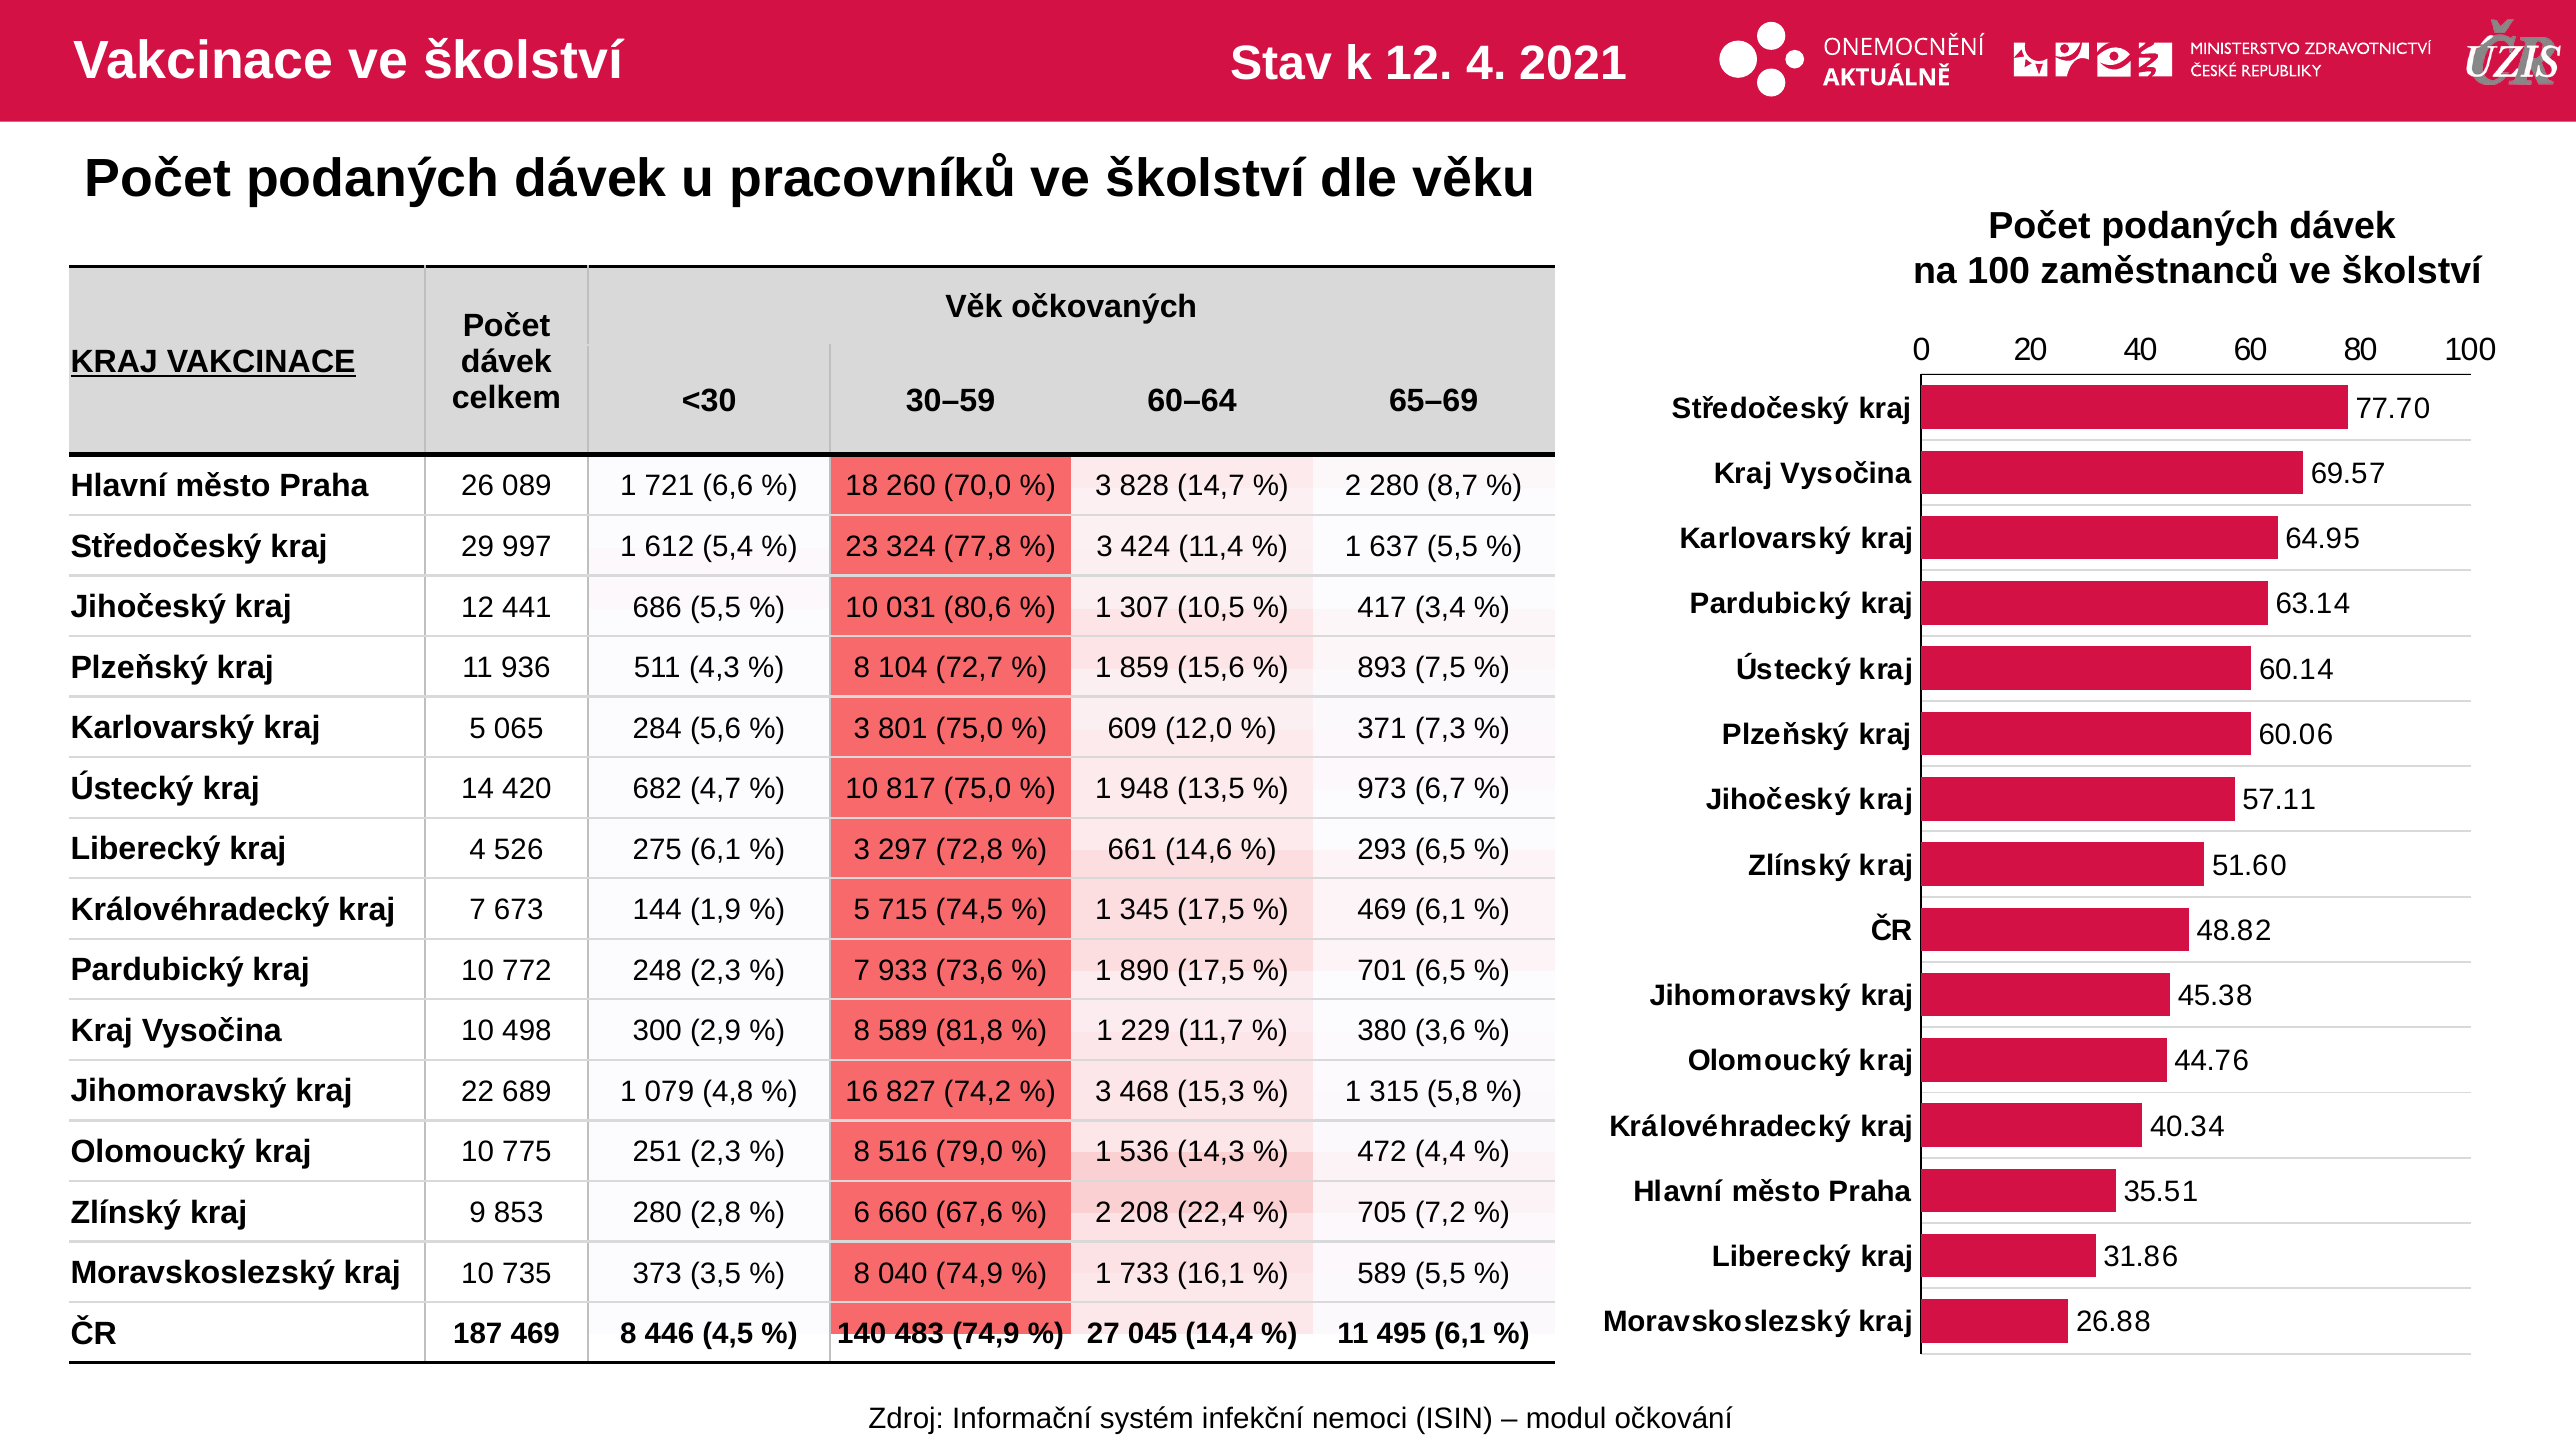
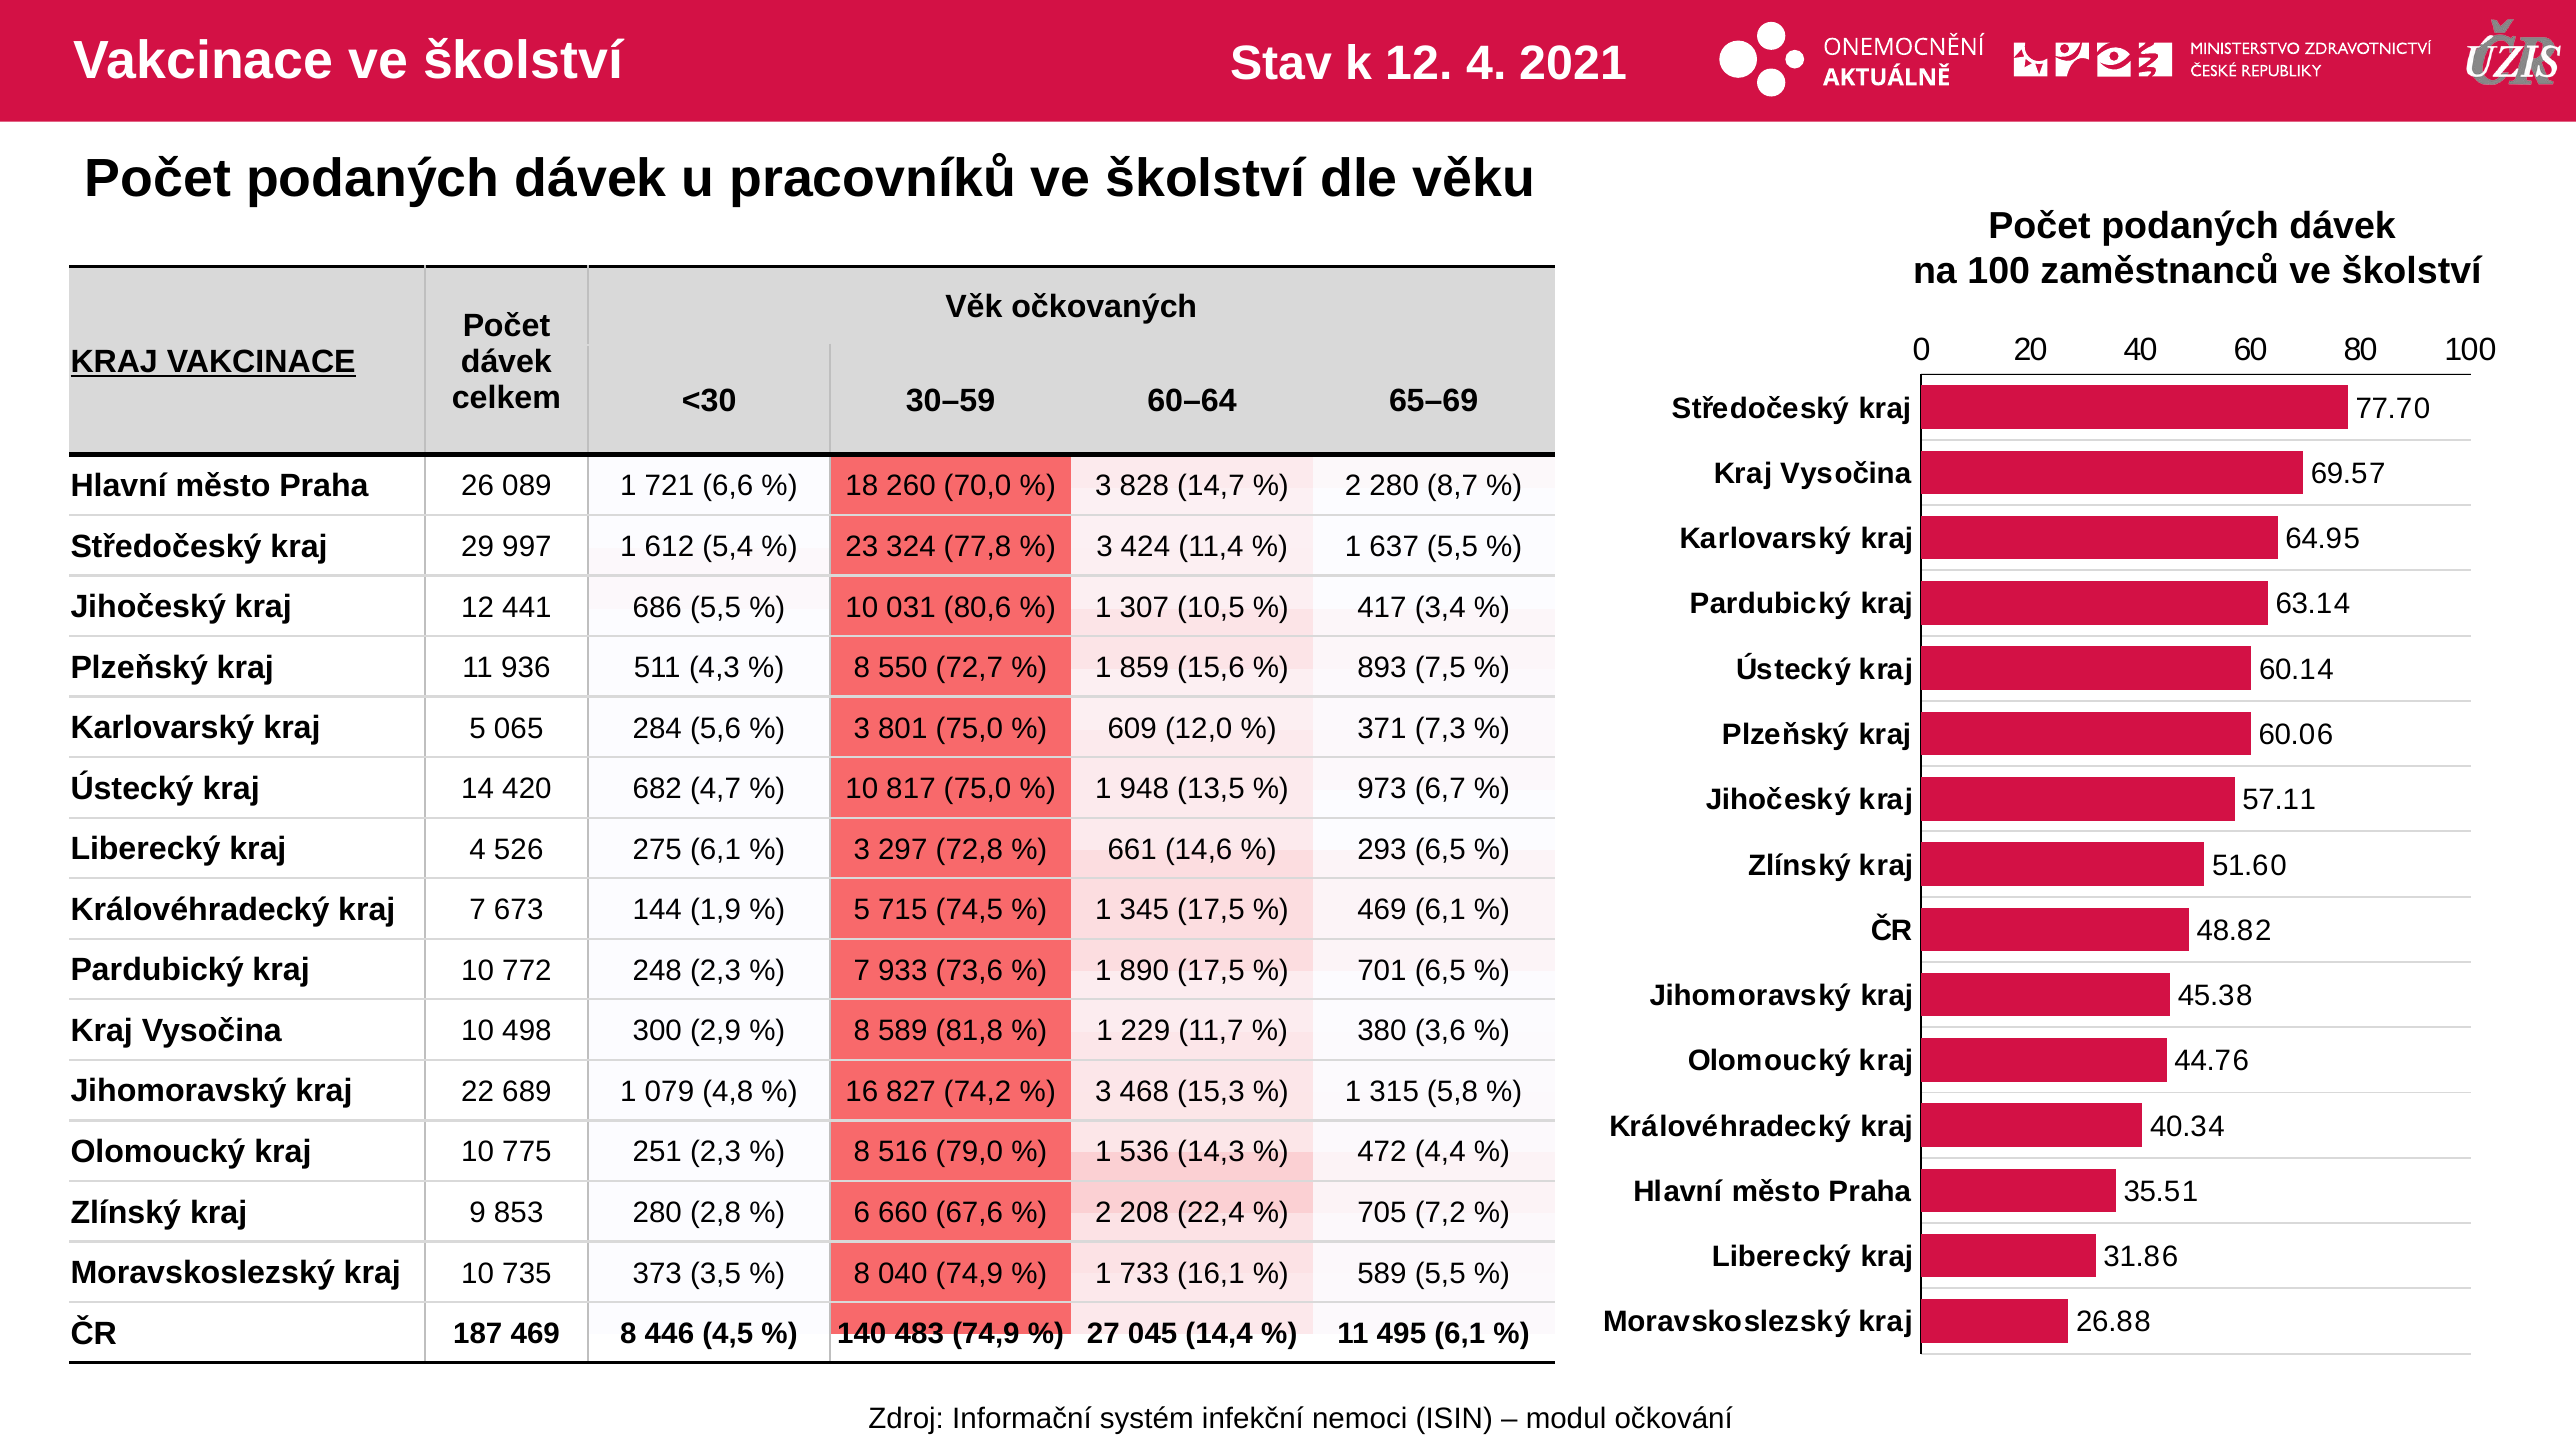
104: 104 -> 550
